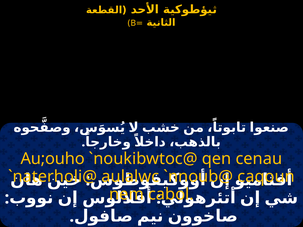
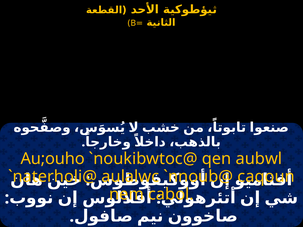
cenau: cenau -> aubwl
